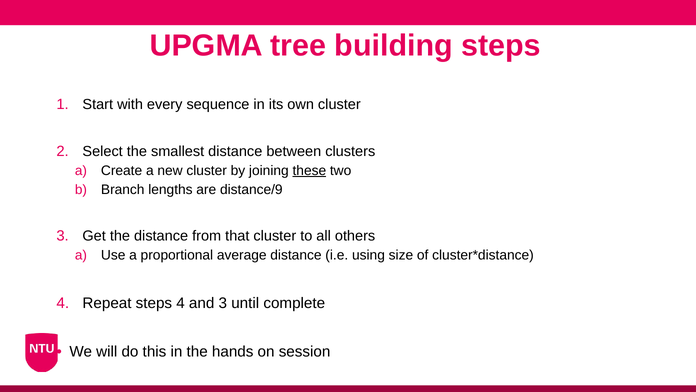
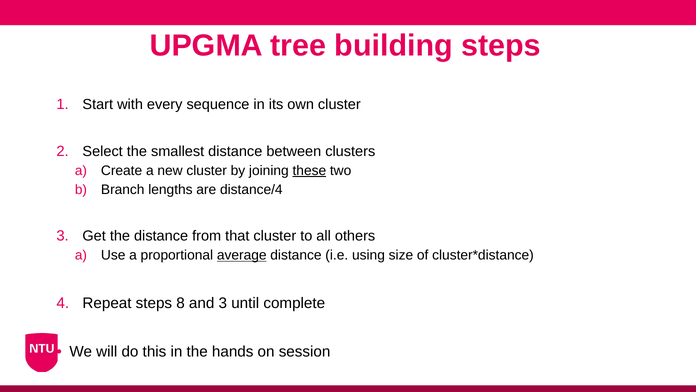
distance/9: distance/9 -> distance/4
average underline: none -> present
steps 4: 4 -> 8
